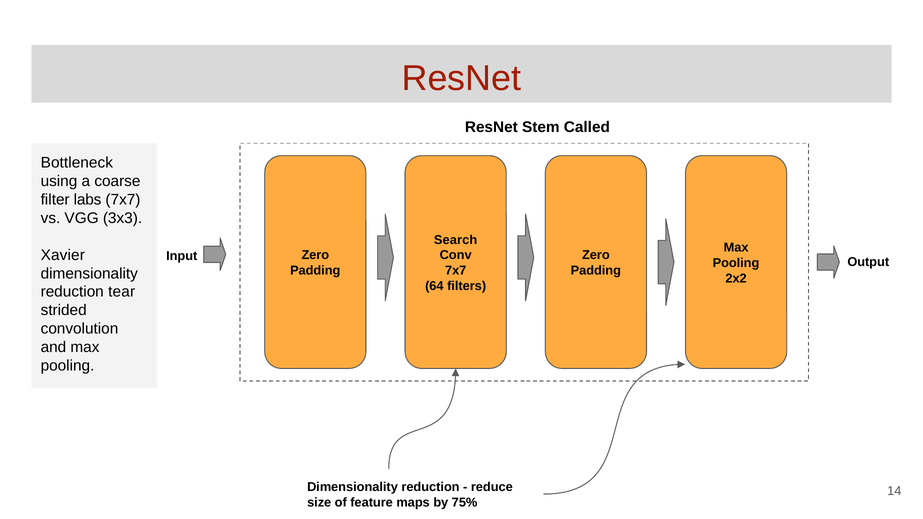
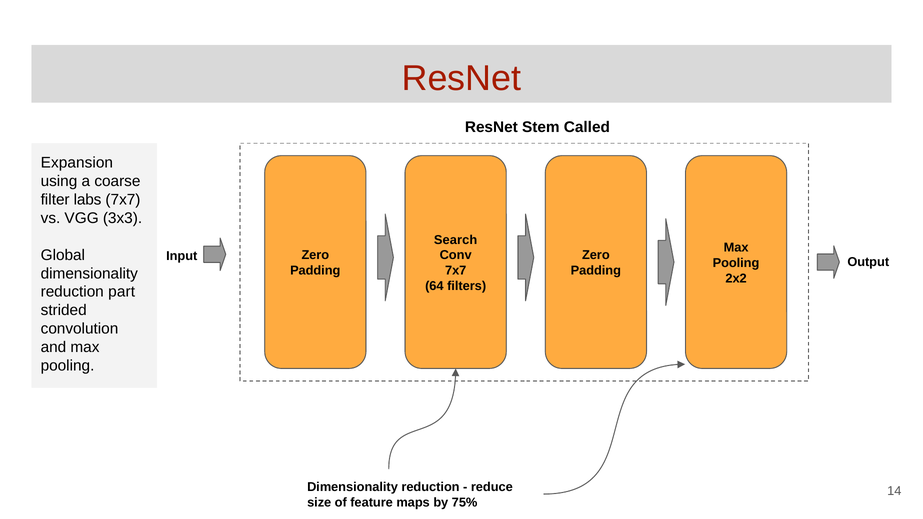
Bottleneck: Bottleneck -> Expansion
Xavier: Xavier -> Global
tear: tear -> part
